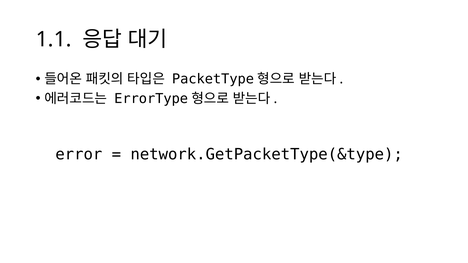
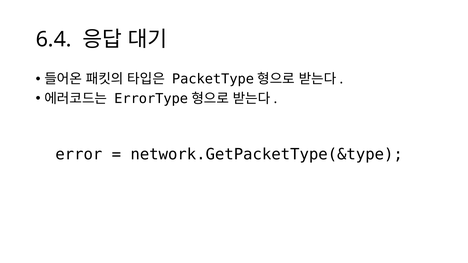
1.1: 1.1 -> 6.4
